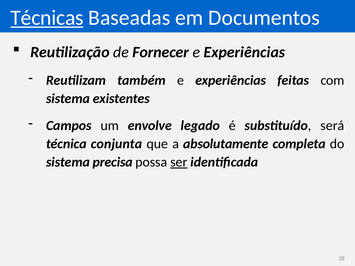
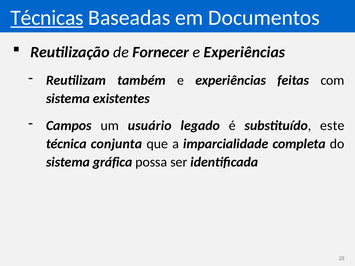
envolve: envolve -> usuário
será: será -> este
absolutamente: absolutamente -> imparcialidade
precisa: precisa -> gráfica
ser underline: present -> none
